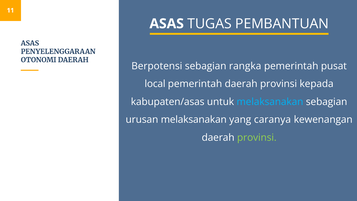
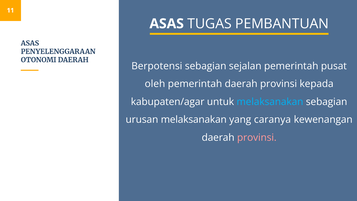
rangka: rangka -> sejalan
local: local -> oleh
kabupaten/asas: kabupaten/asas -> kabupaten/agar
provinsi at (257, 137) colour: light green -> pink
